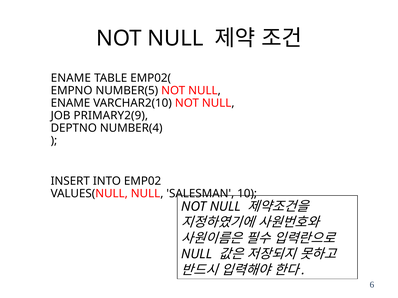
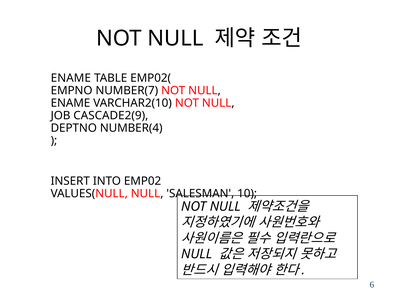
NUMBER(5: NUMBER(5 -> NUMBER(7
PRIMARY2(9: PRIMARY2(9 -> CASCADE2(9
